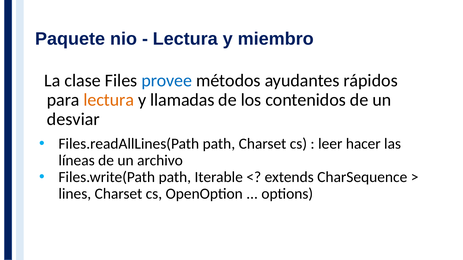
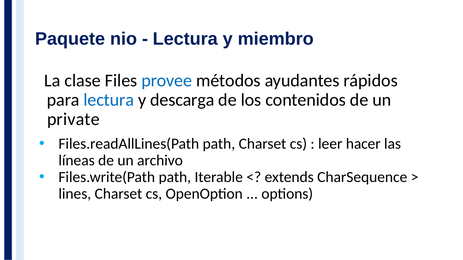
lectura at (109, 100) colour: orange -> blue
llamadas: llamadas -> descarga
desviar: desviar -> private
